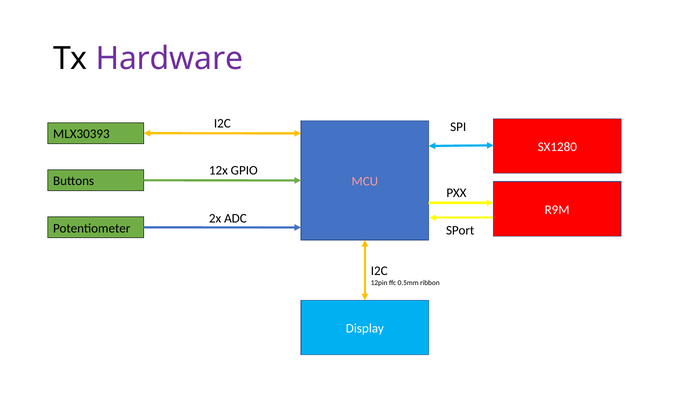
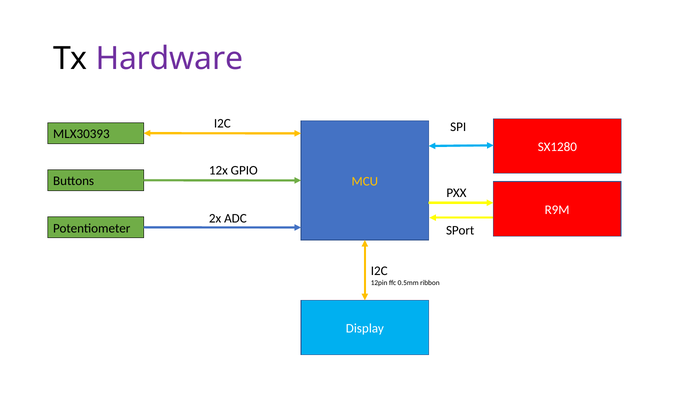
MCU colour: pink -> yellow
